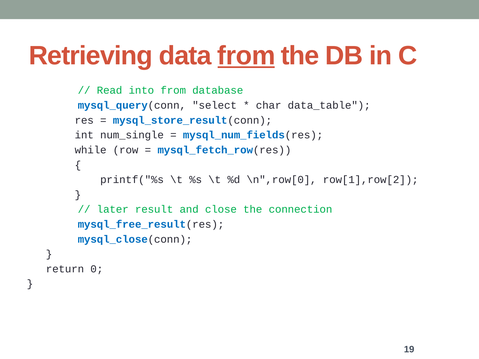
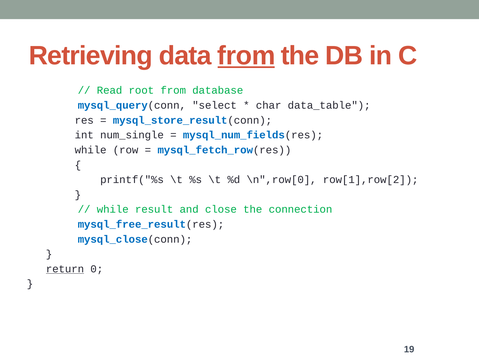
into: into -> root
later at (113, 210): later -> while
return underline: none -> present
